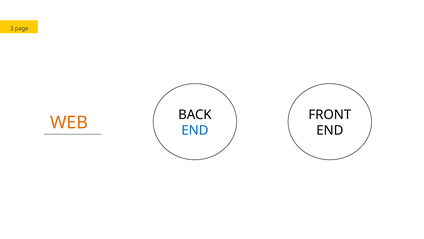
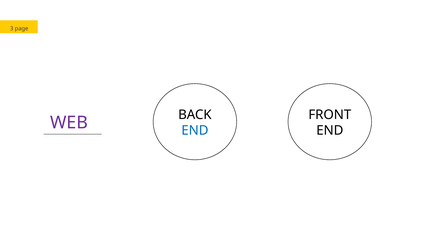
WEB colour: orange -> purple
